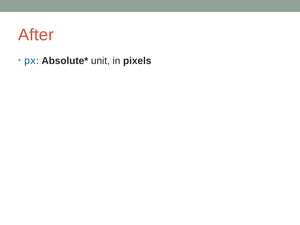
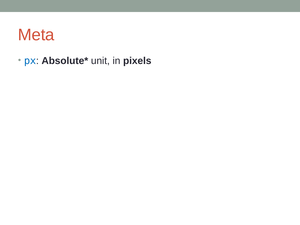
After: After -> Meta
